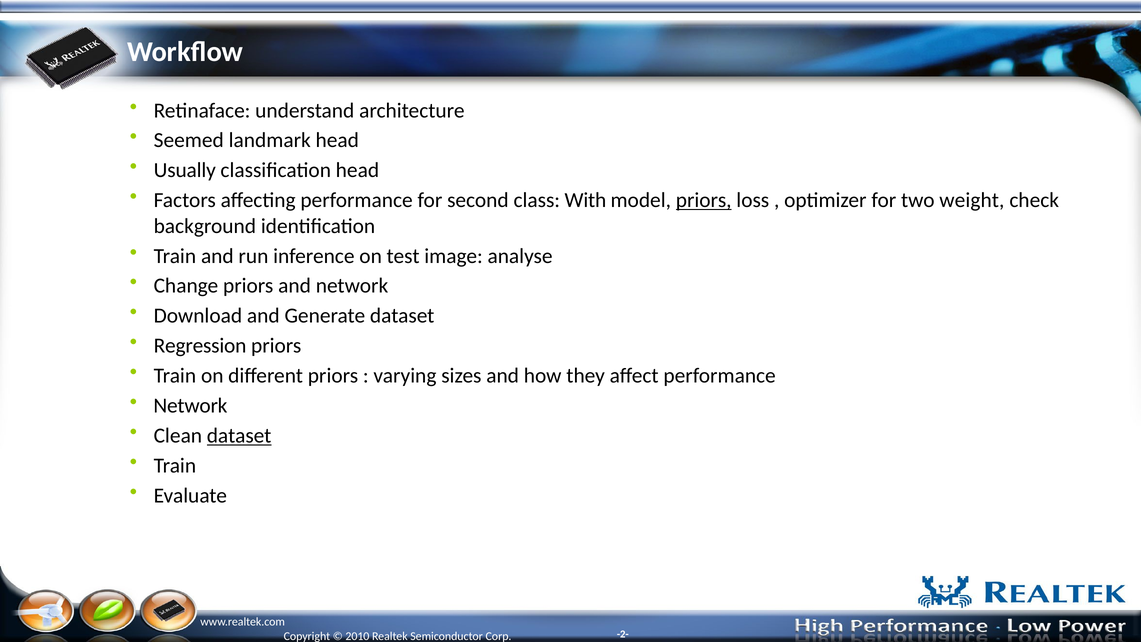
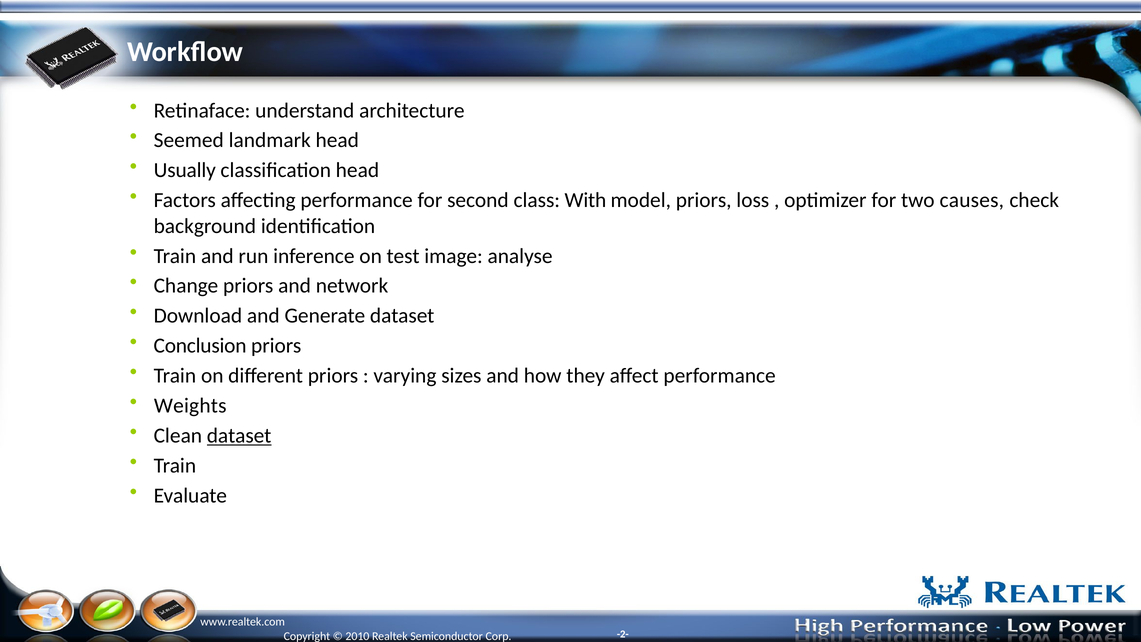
priors at (704, 200) underline: present -> none
weight: weight -> causes
Regression: Regression -> Conclusion
Network at (190, 406): Network -> Weights
